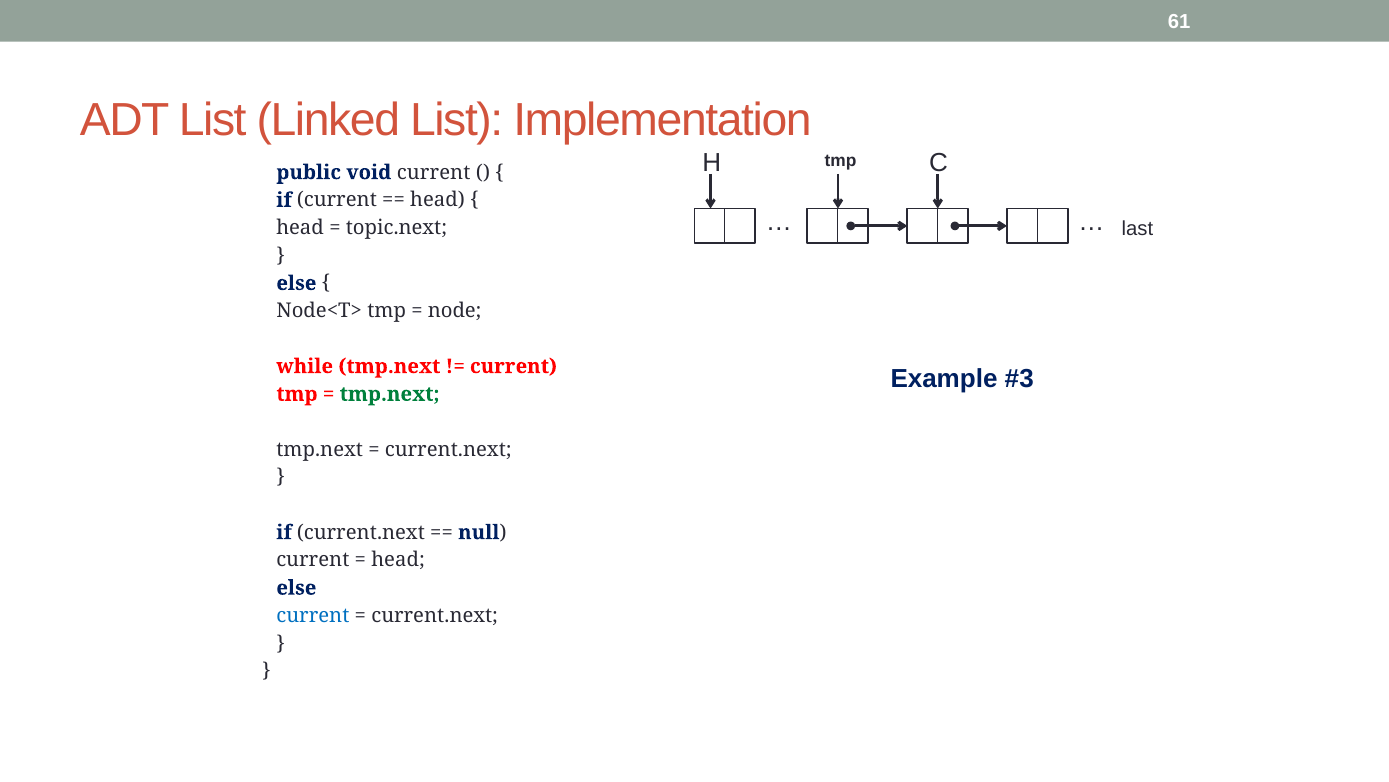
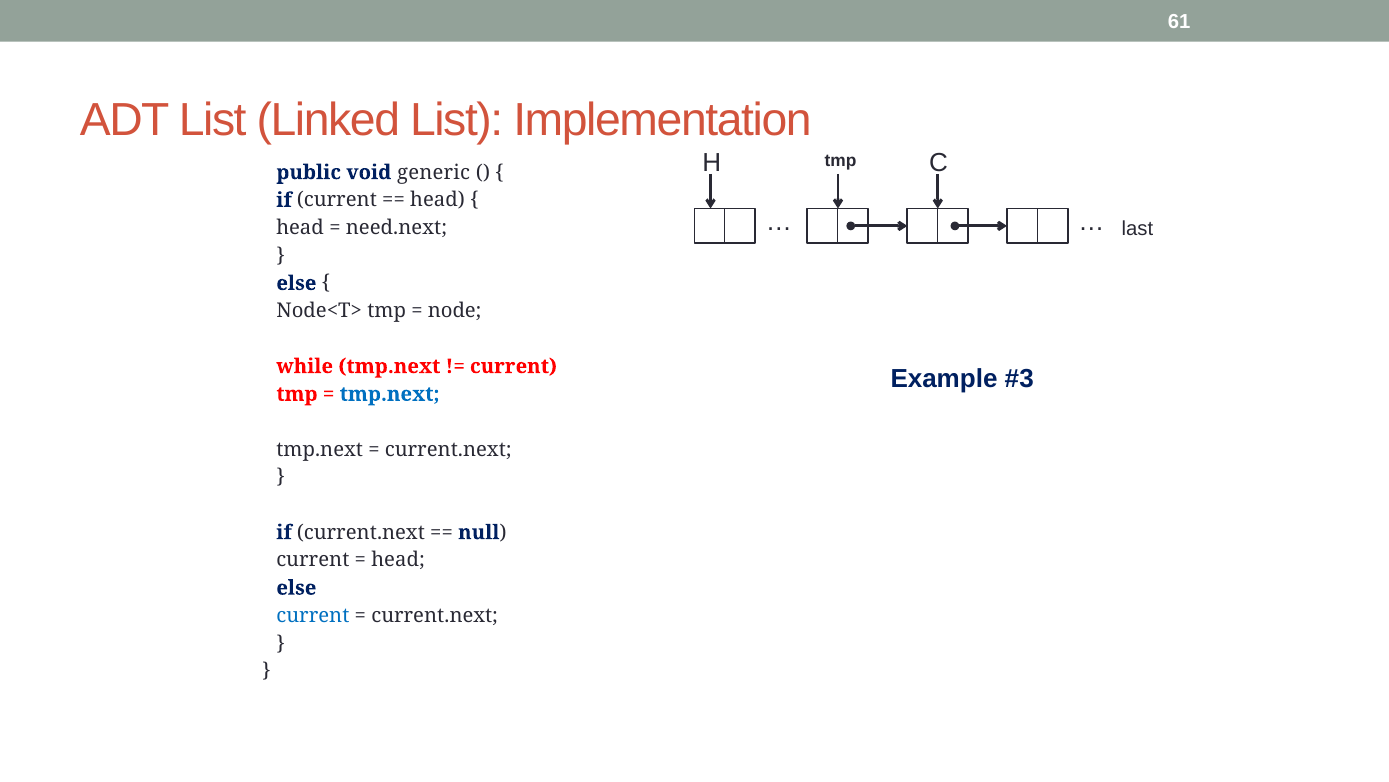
void current: current -> generic
topic.next: topic.next -> need.next
tmp.next at (390, 394) colour: green -> blue
